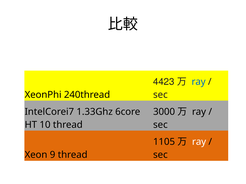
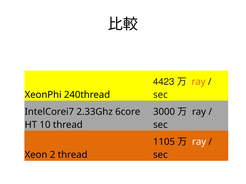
ray at (199, 82) colour: blue -> orange
1.33Ghz: 1.33Ghz -> 2.33Ghz
9: 9 -> 2
